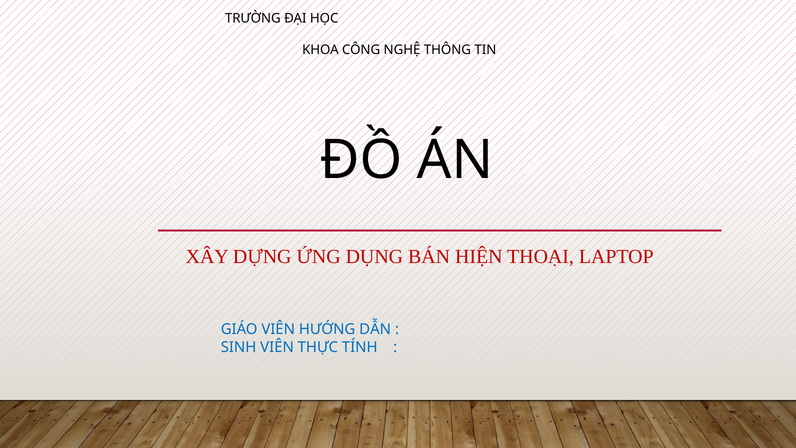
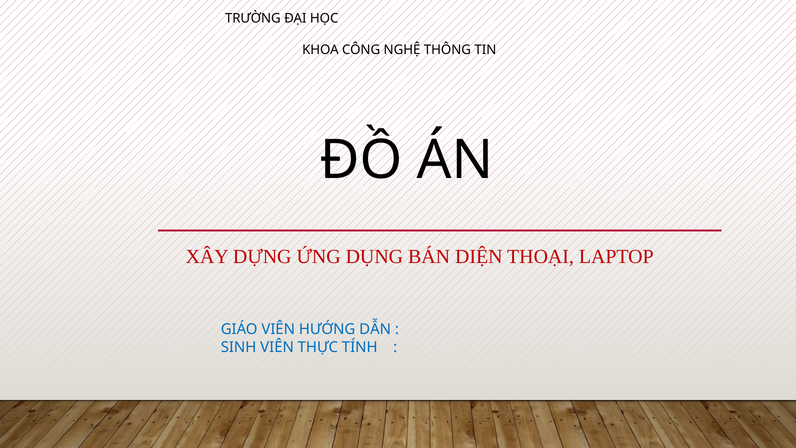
HIỆN: HIỆN -> DIỆN
